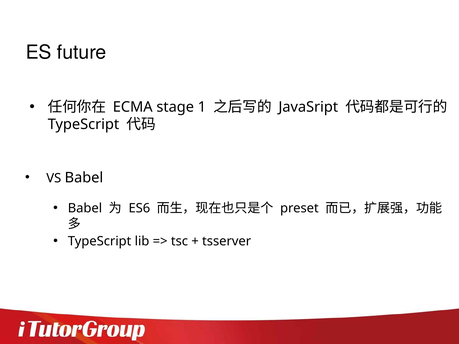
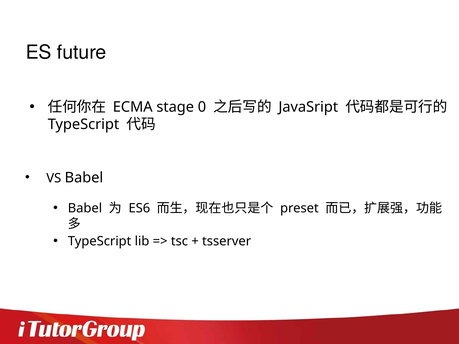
1: 1 -> 0
